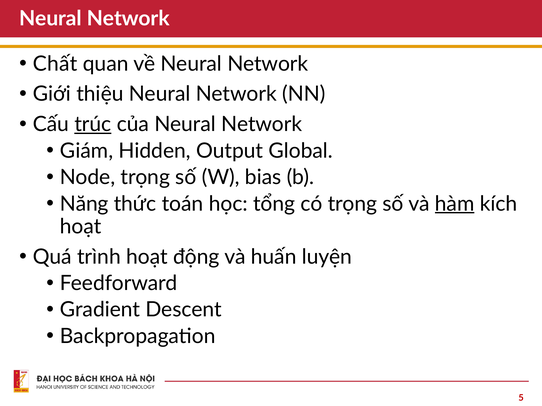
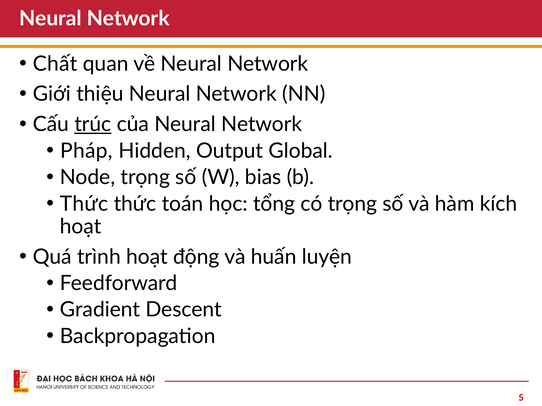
Giám: Giám -> Pháp
Năng at (84, 204): Năng -> Thức
hàm underline: present -> none
